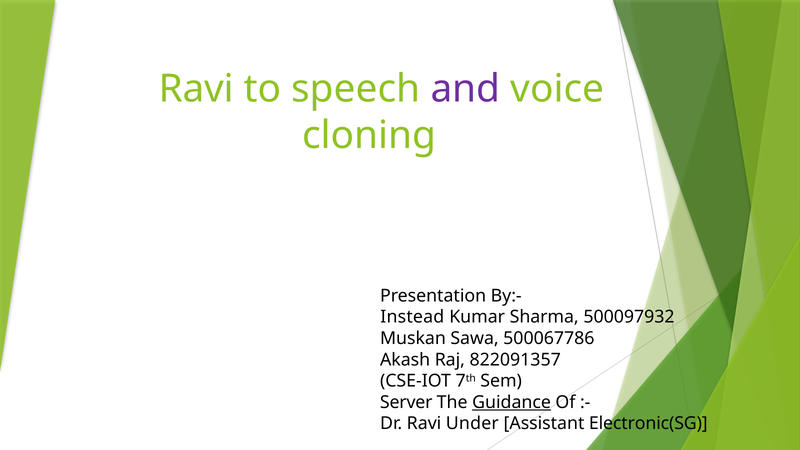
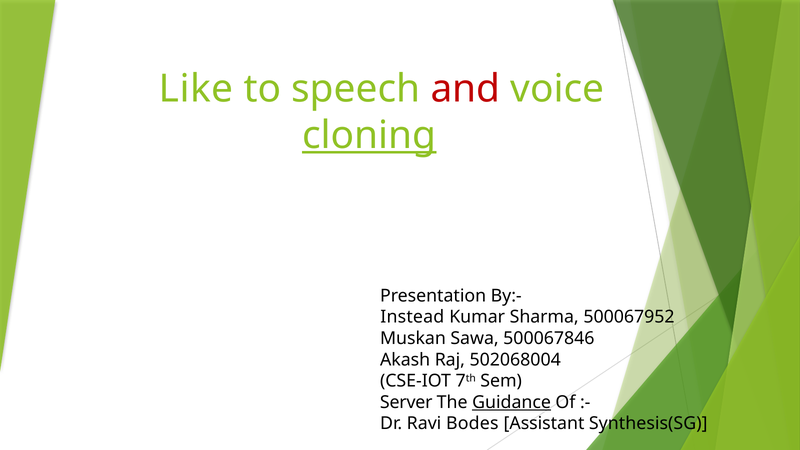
Ravi at (196, 89): Ravi -> Like
and colour: purple -> red
cloning underline: none -> present
500097932: 500097932 -> 500067952
500067786: 500067786 -> 500067846
822091357: 822091357 -> 502068004
Under: Under -> Bodes
Electronic(SG: Electronic(SG -> Synthesis(SG
